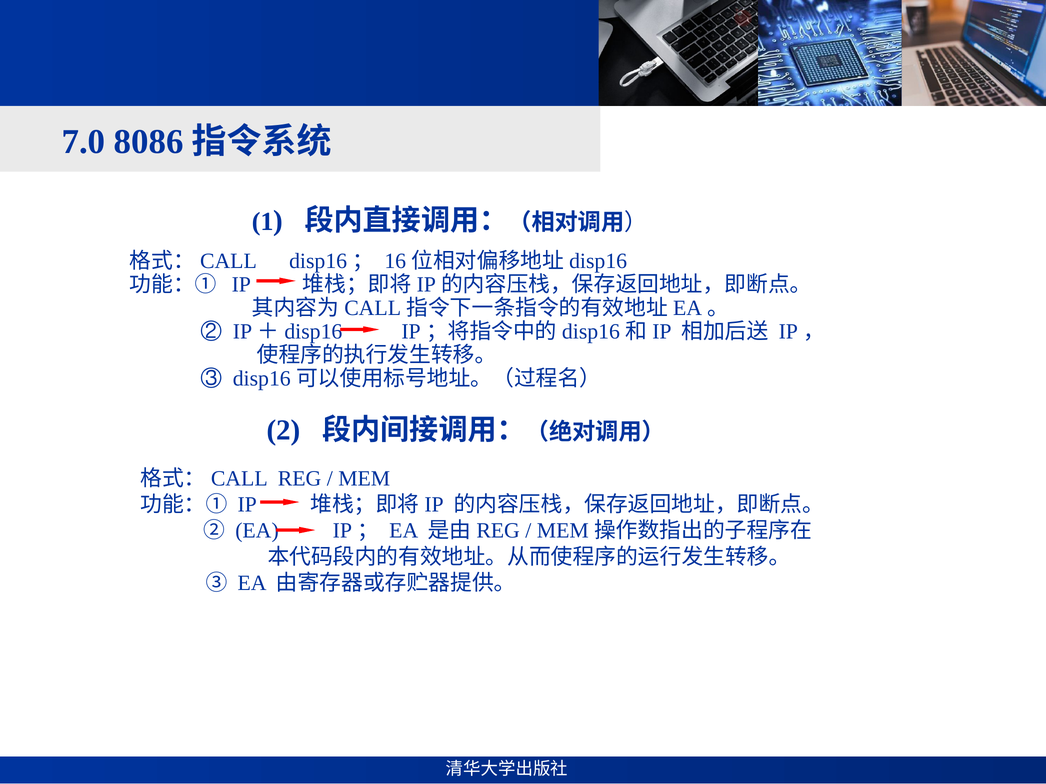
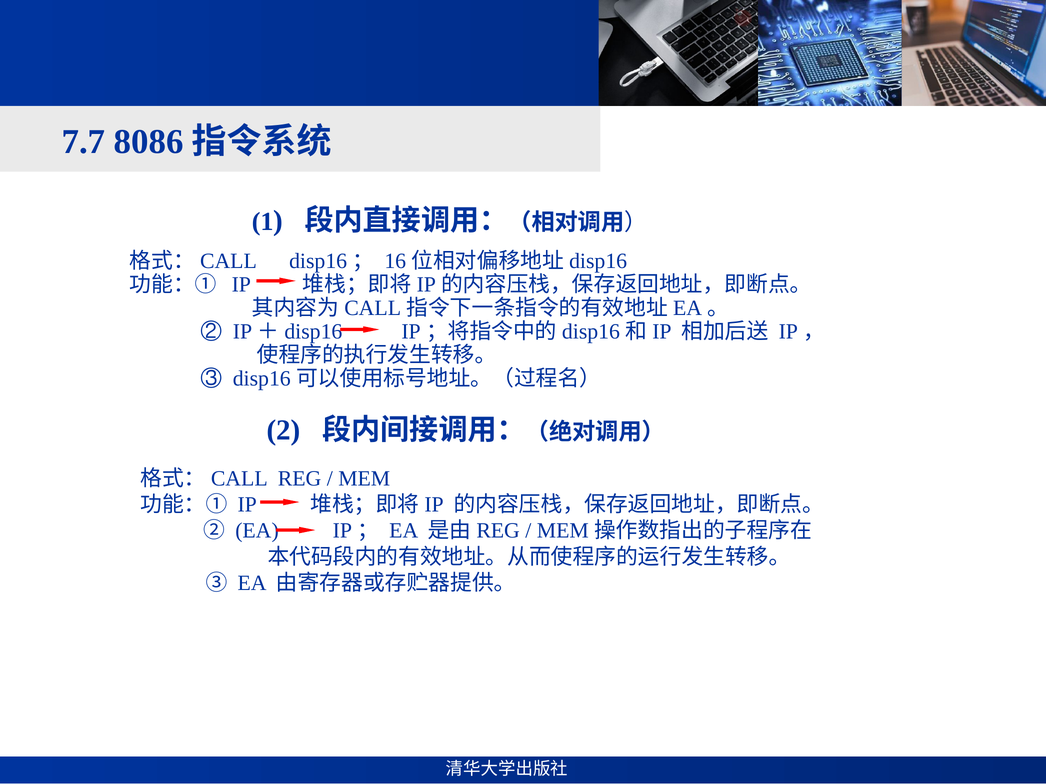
7.0: 7.0 -> 7.7
